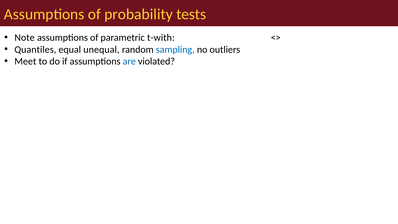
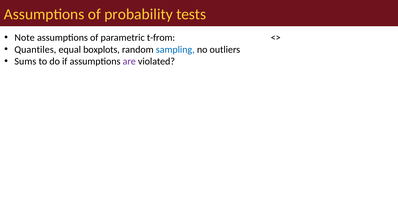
t-with: t-with -> t-from
unequal: unequal -> boxplots
Meet: Meet -> Sums
are colour: blue -> purple
